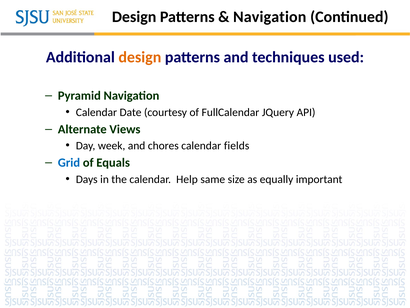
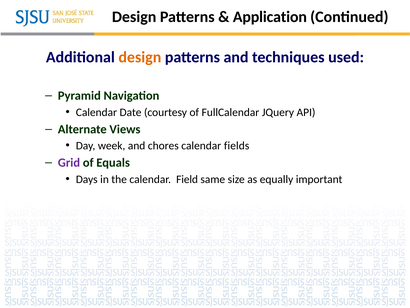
Navigation at (270, 17): Navigation -> Application
Grid colour: blue -> purple
Help: Help -> Field
